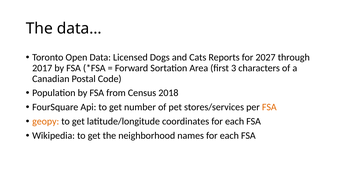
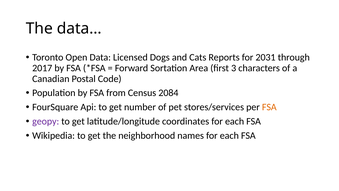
2027: 2027 -> 2031
2018: 2018 -> 2084
geopy colour: orange -> purple
